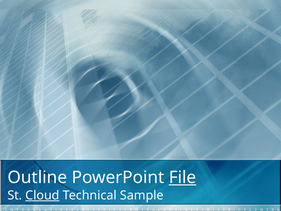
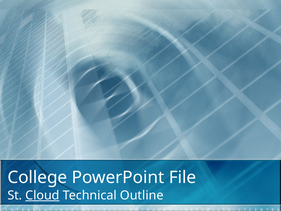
Outline: Outline -> College
File underline: present -> none
Sample: Sample -> Outline
